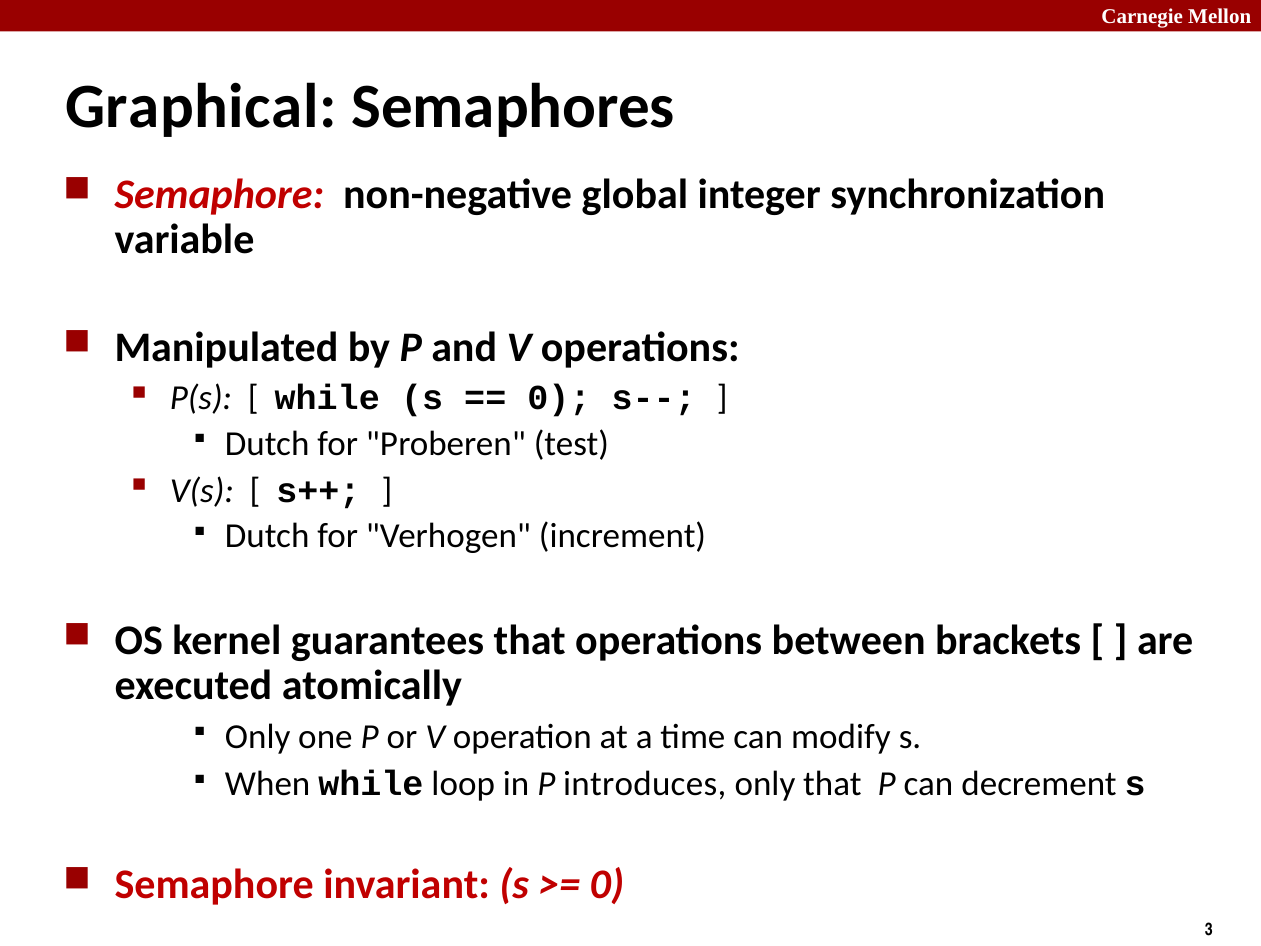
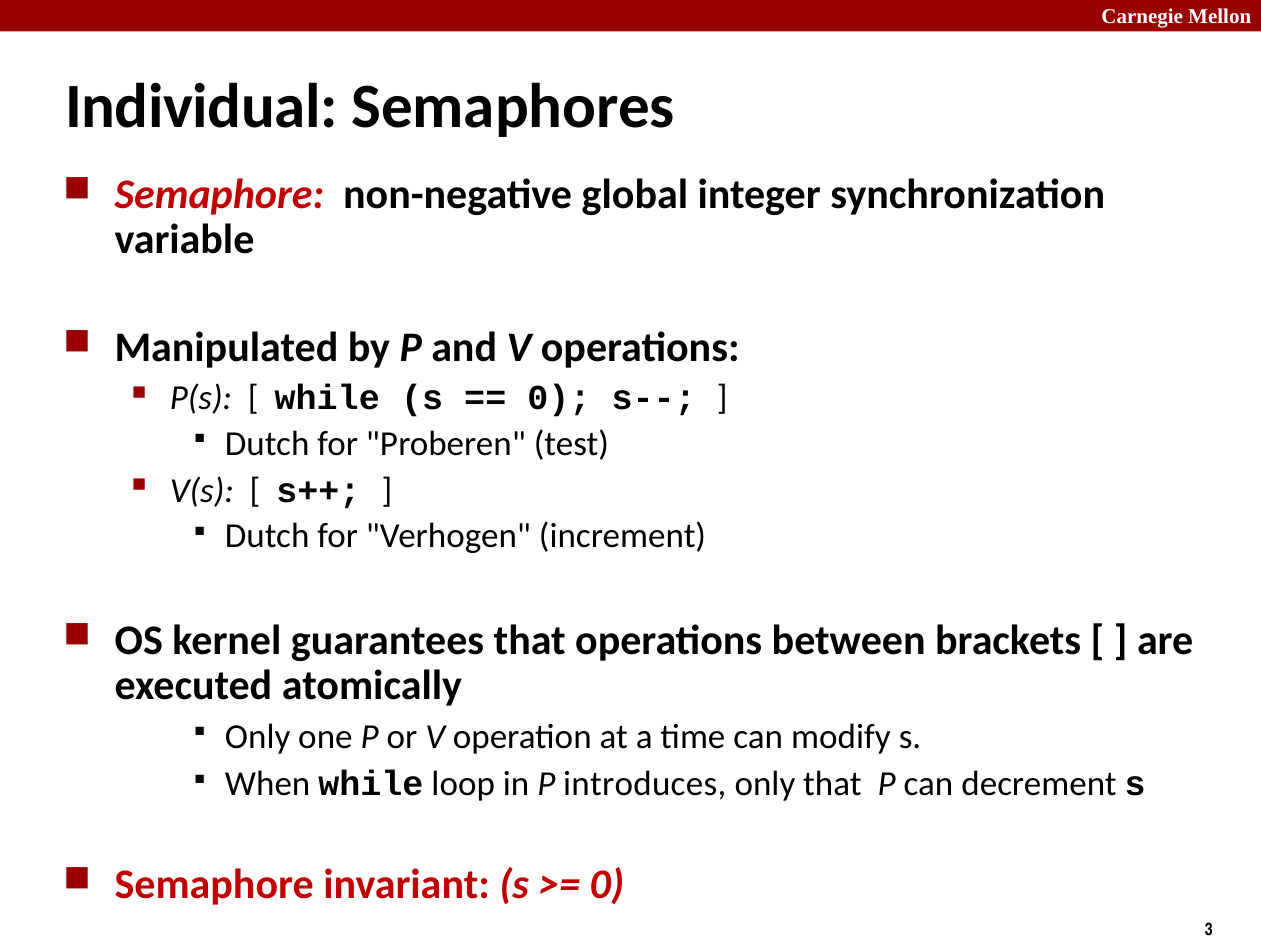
Graphical: Graphical -> Individual
